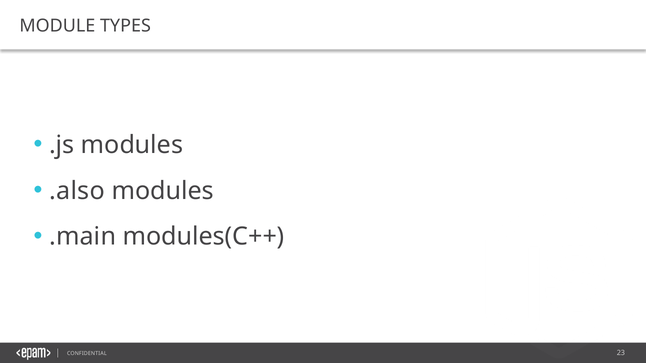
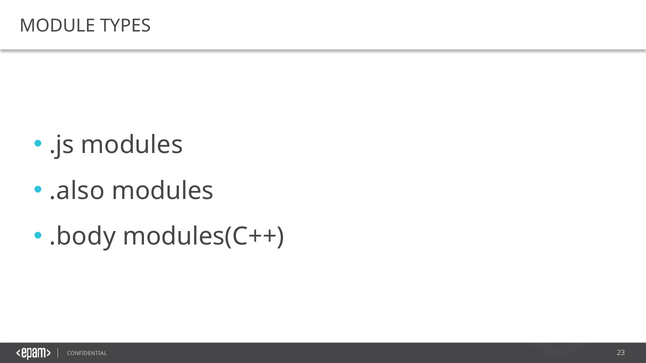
.main: .main -> .body
